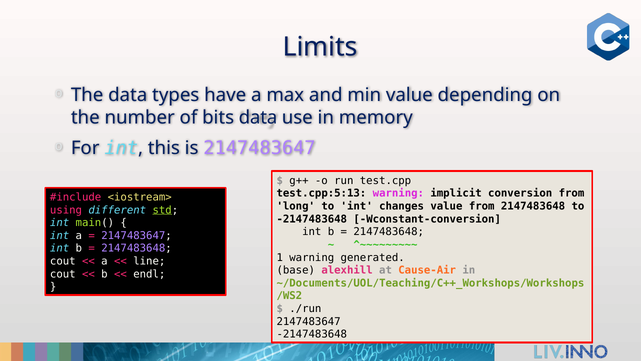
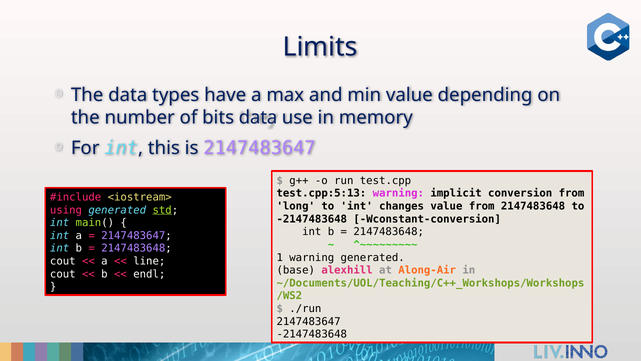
using different: different -> generated
Cause-Air: Cause-Air -> Along-Air
